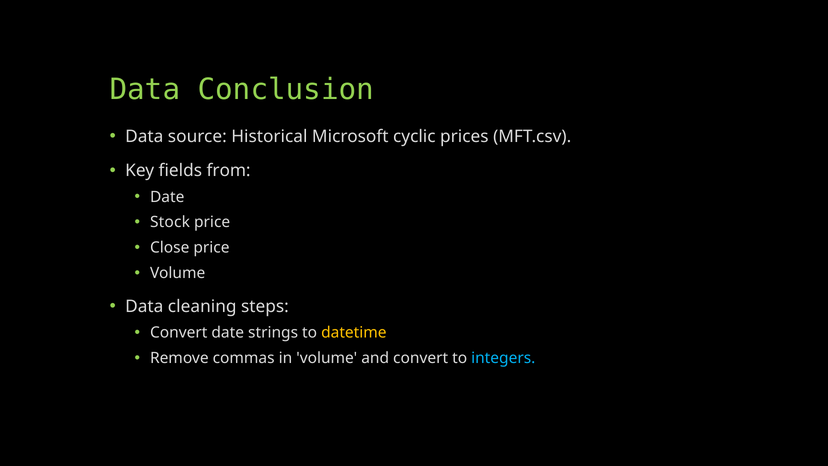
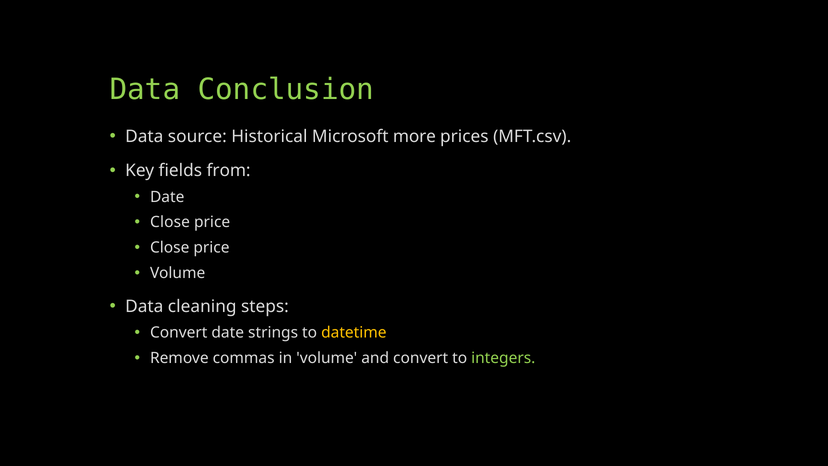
cyclic: cyclic -> more
Stock at (170, 222): Stock -> Close
integers colour: light blue -> light green
